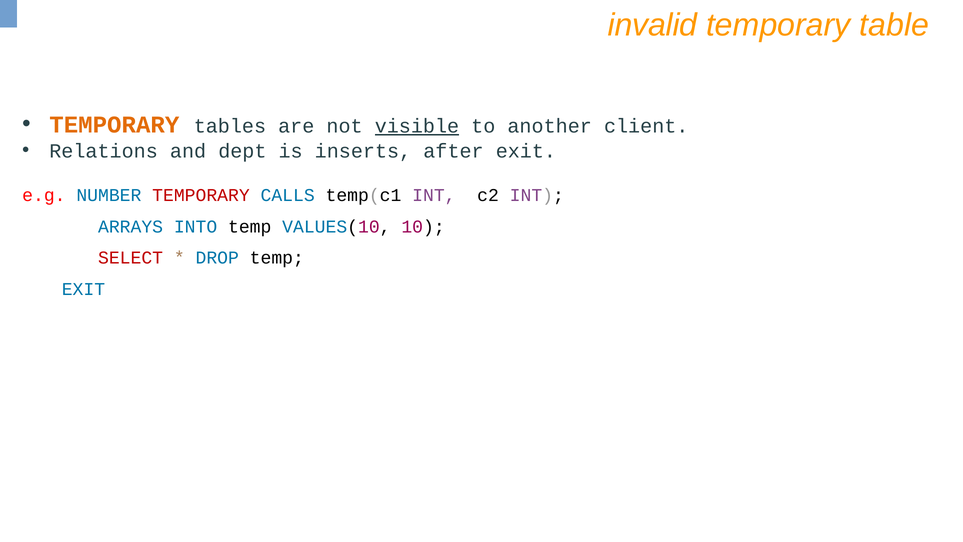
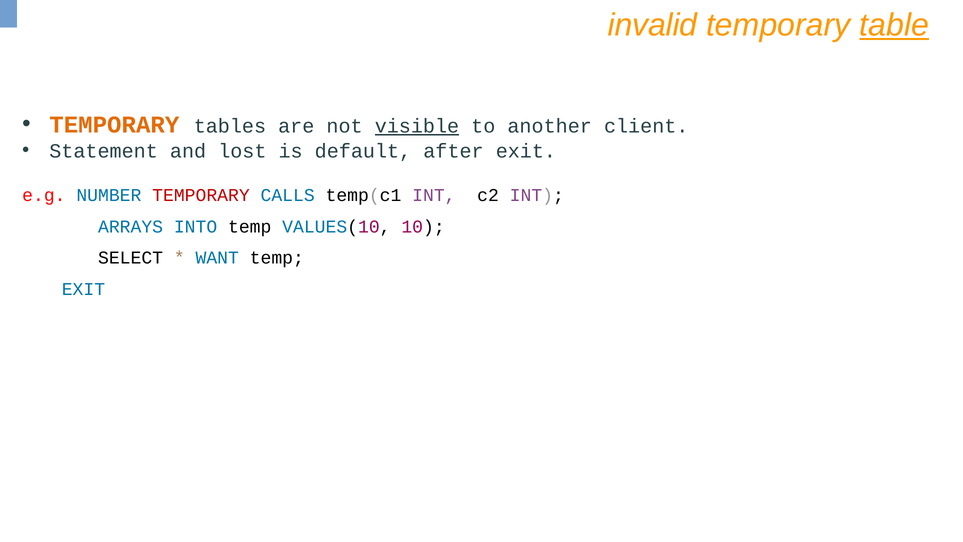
table underline: none -> present
Relations: Relations -> Statement
dept: dept -> lost
inserts: inserts -> default
SELECT colour: red -> black
DROP: DROP -> WANT
